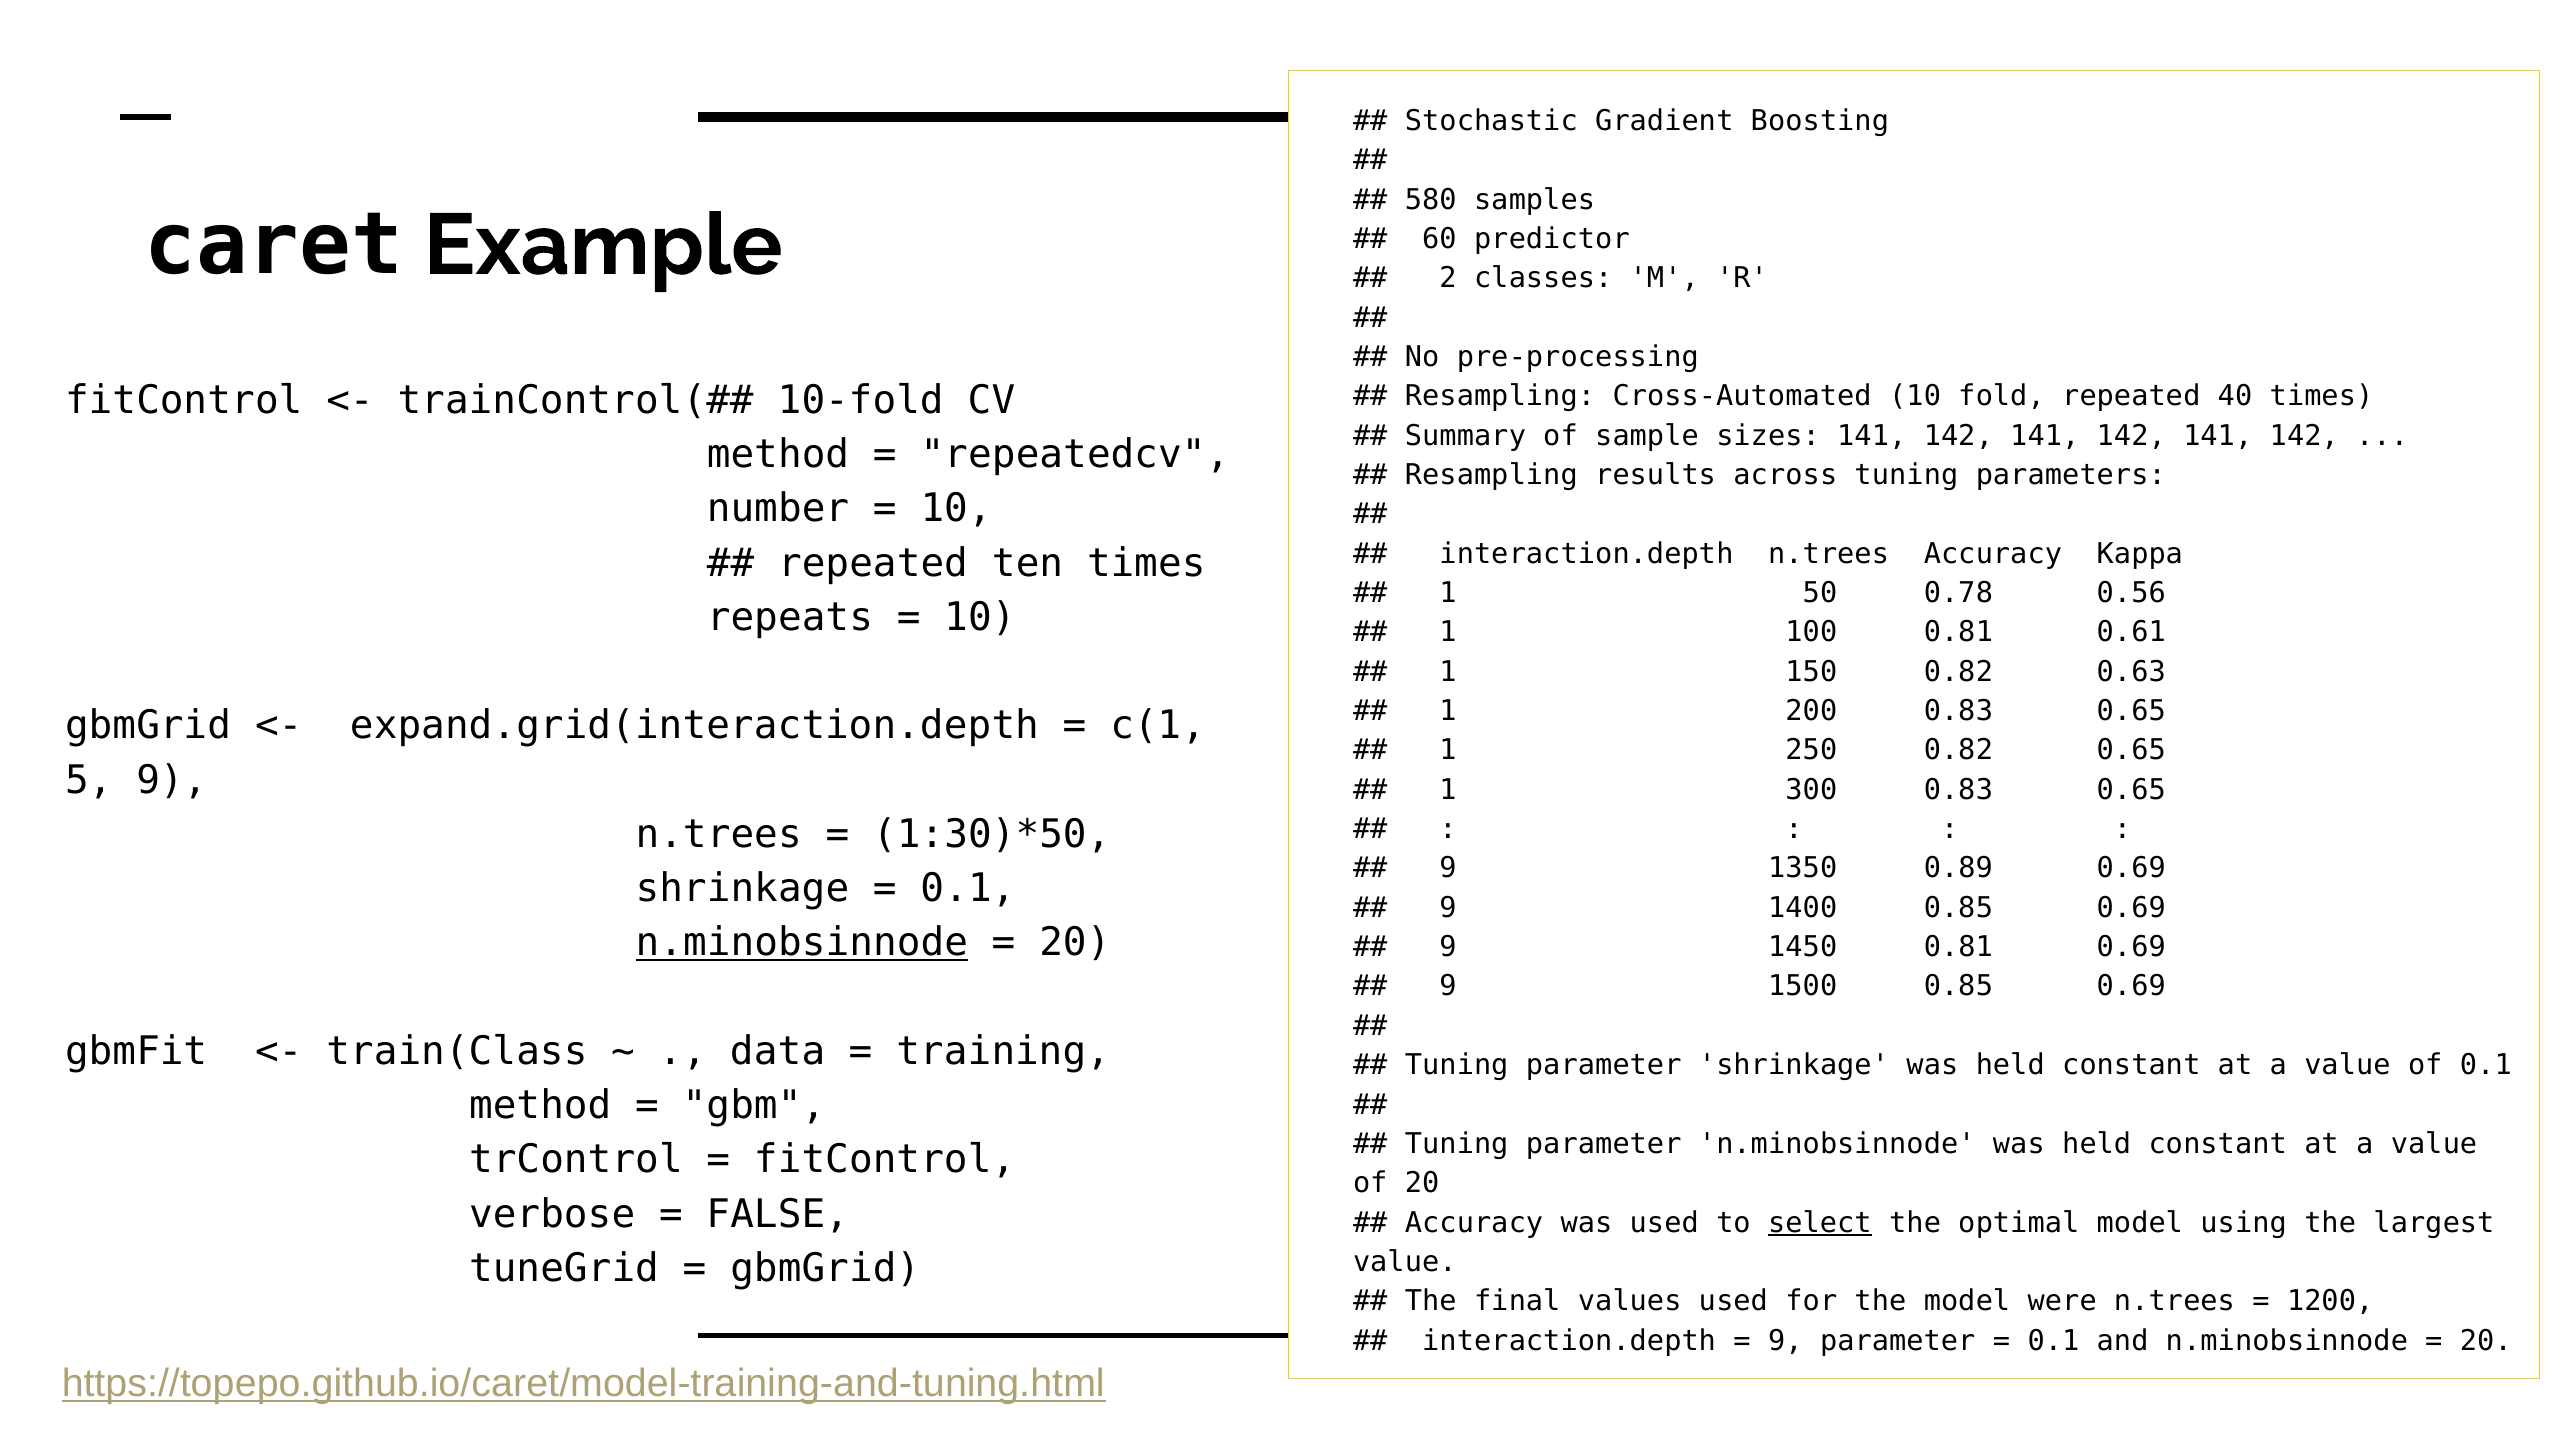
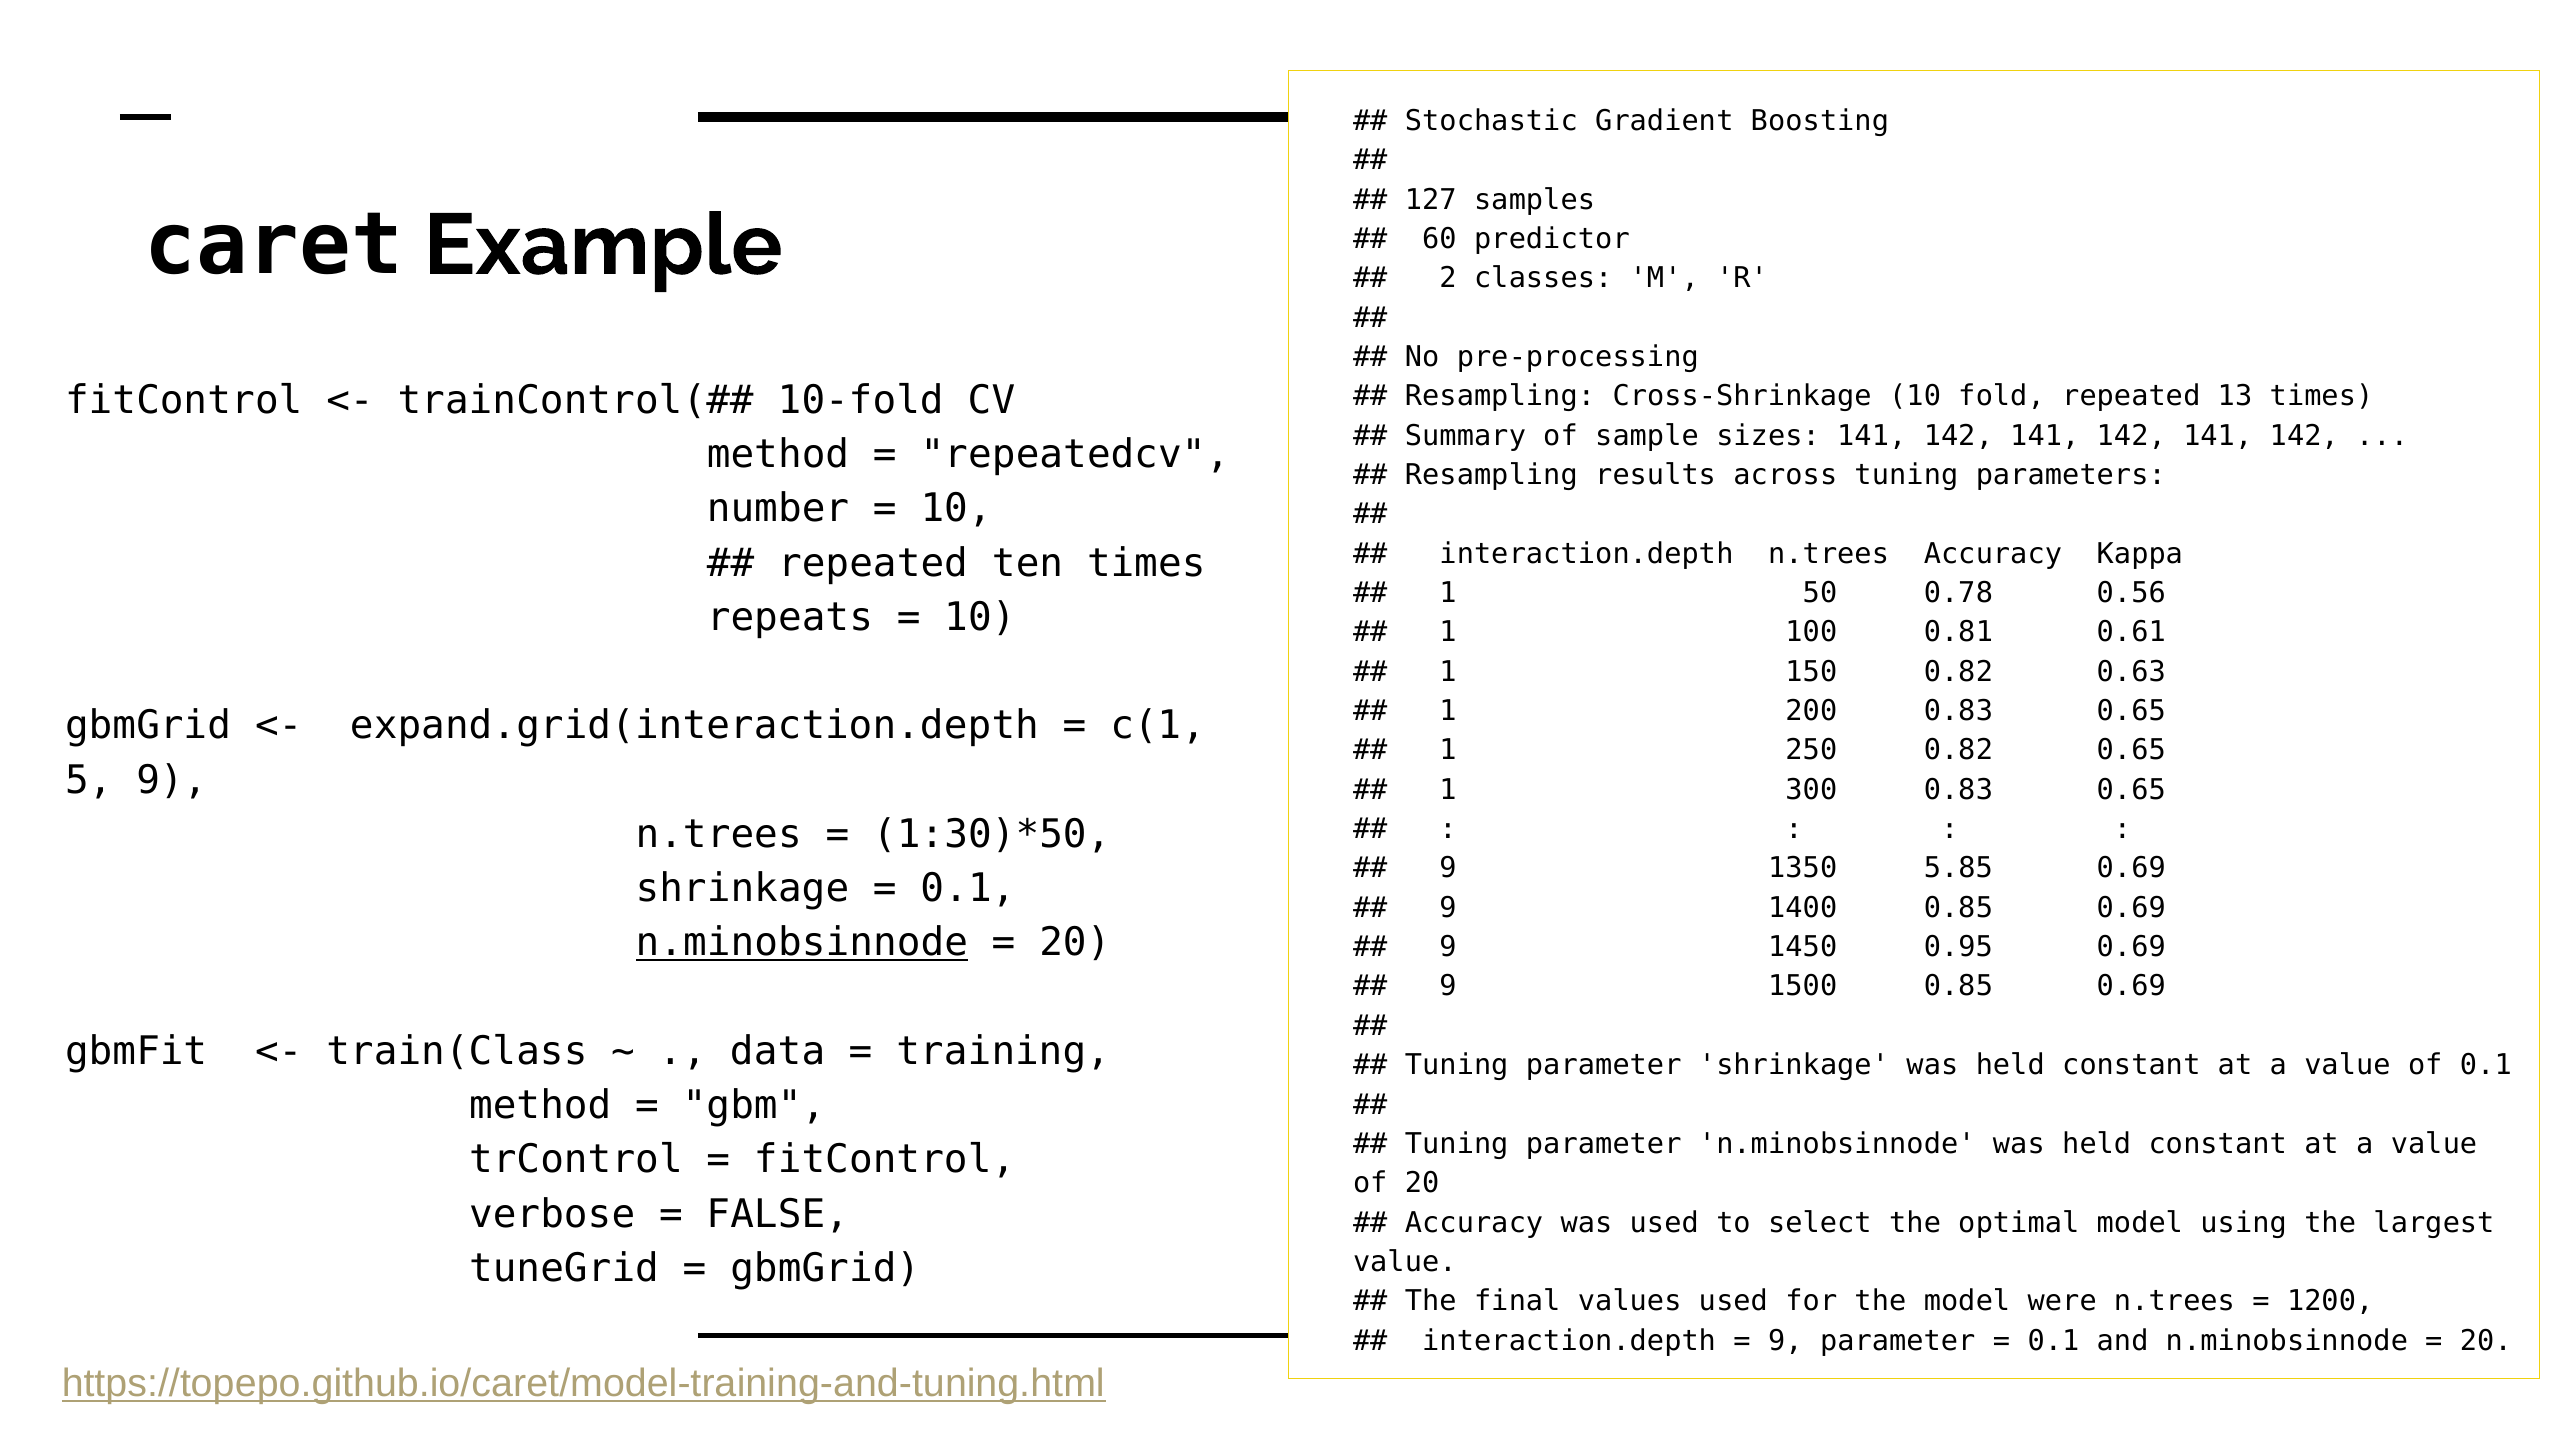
580: 580 -> 127
Cross-Automated: Cross-Automated -> Cross-Shrinkage
40: 40 -> 13
0.89: 0.89 -> 5.85
1450 0.81: 0.81 -> 0.95
select underline: present -> none
